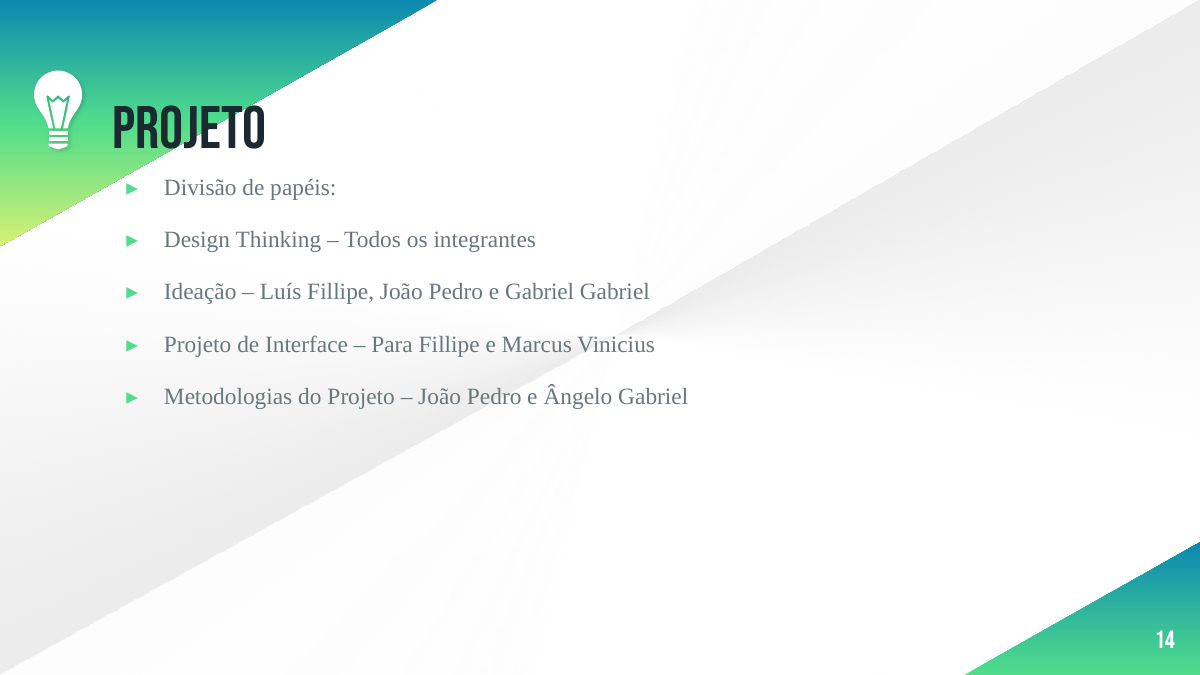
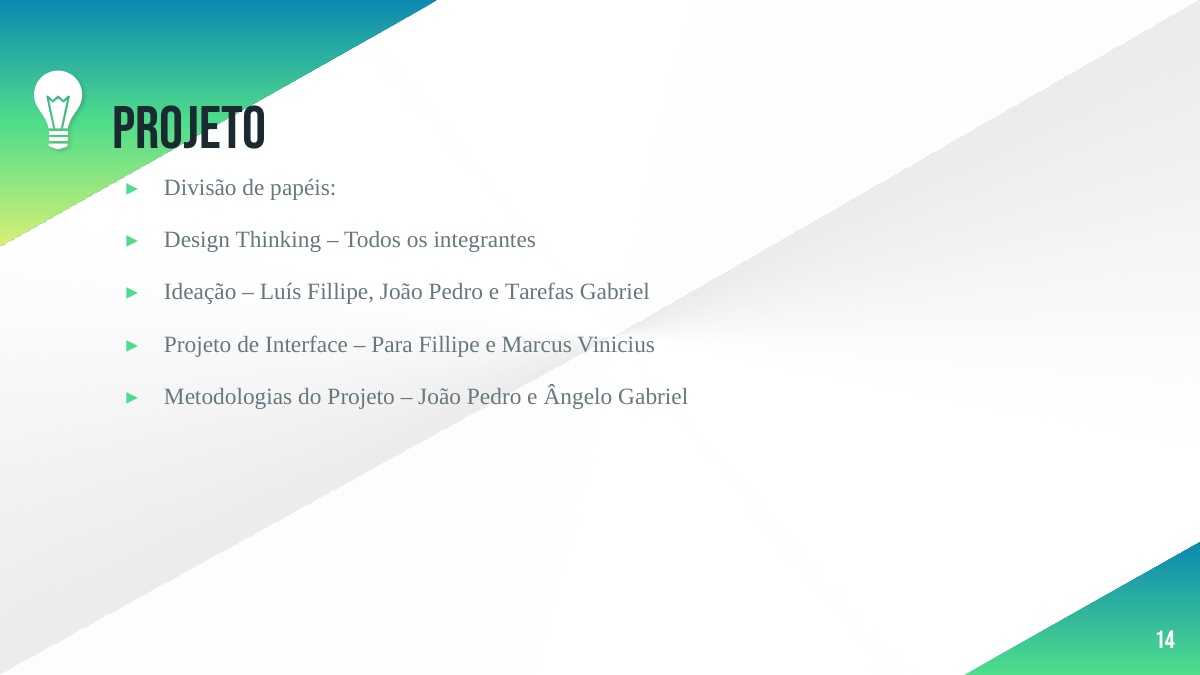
e Gabriel: Gabriel -> Tarefas
